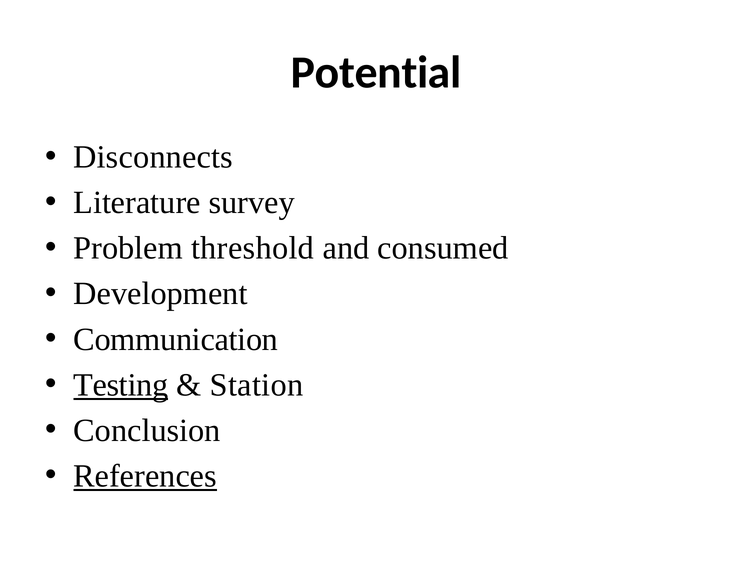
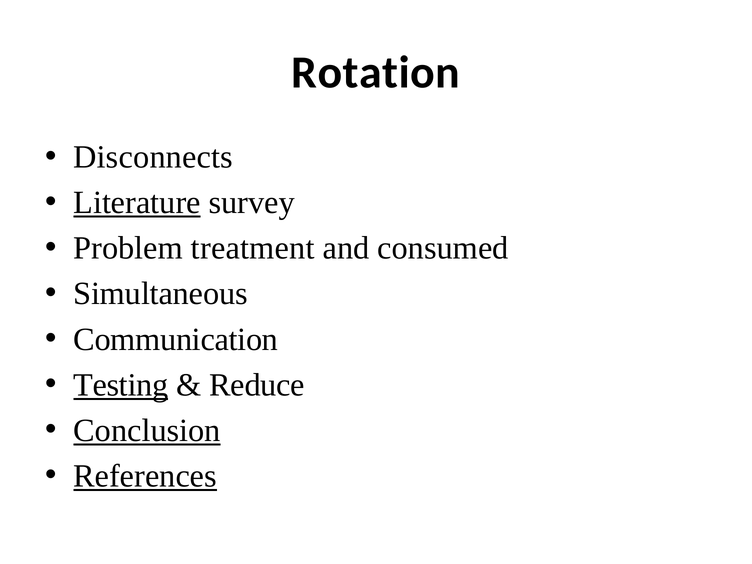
Potential: Potential -> Rotation
Literature underline: none -> present
threshold: threshold -> treatment
Development: Development -> Simultaneous
Station: Station -> Reduce
Conclusion underline: none -> present
